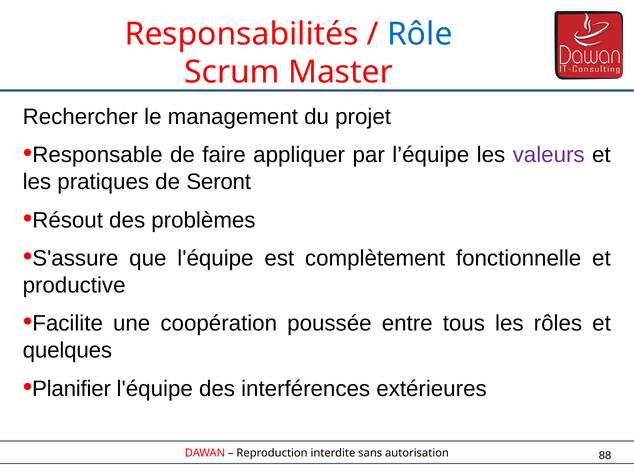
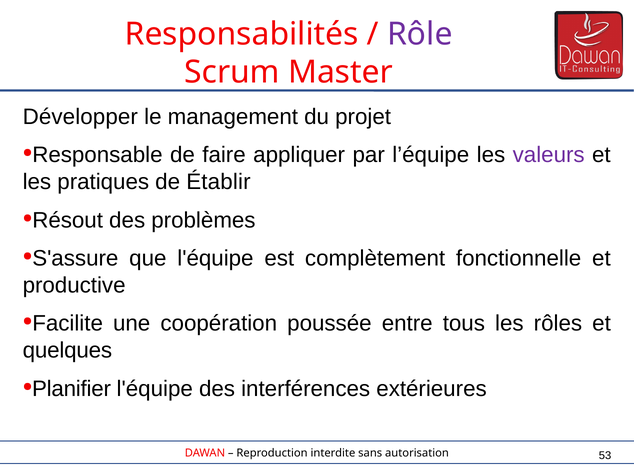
Rôle colour: blue -> purple
Rechercher: Rechercher -> Développer
Seront: Seront -> Établir
88: 88 -> 53
